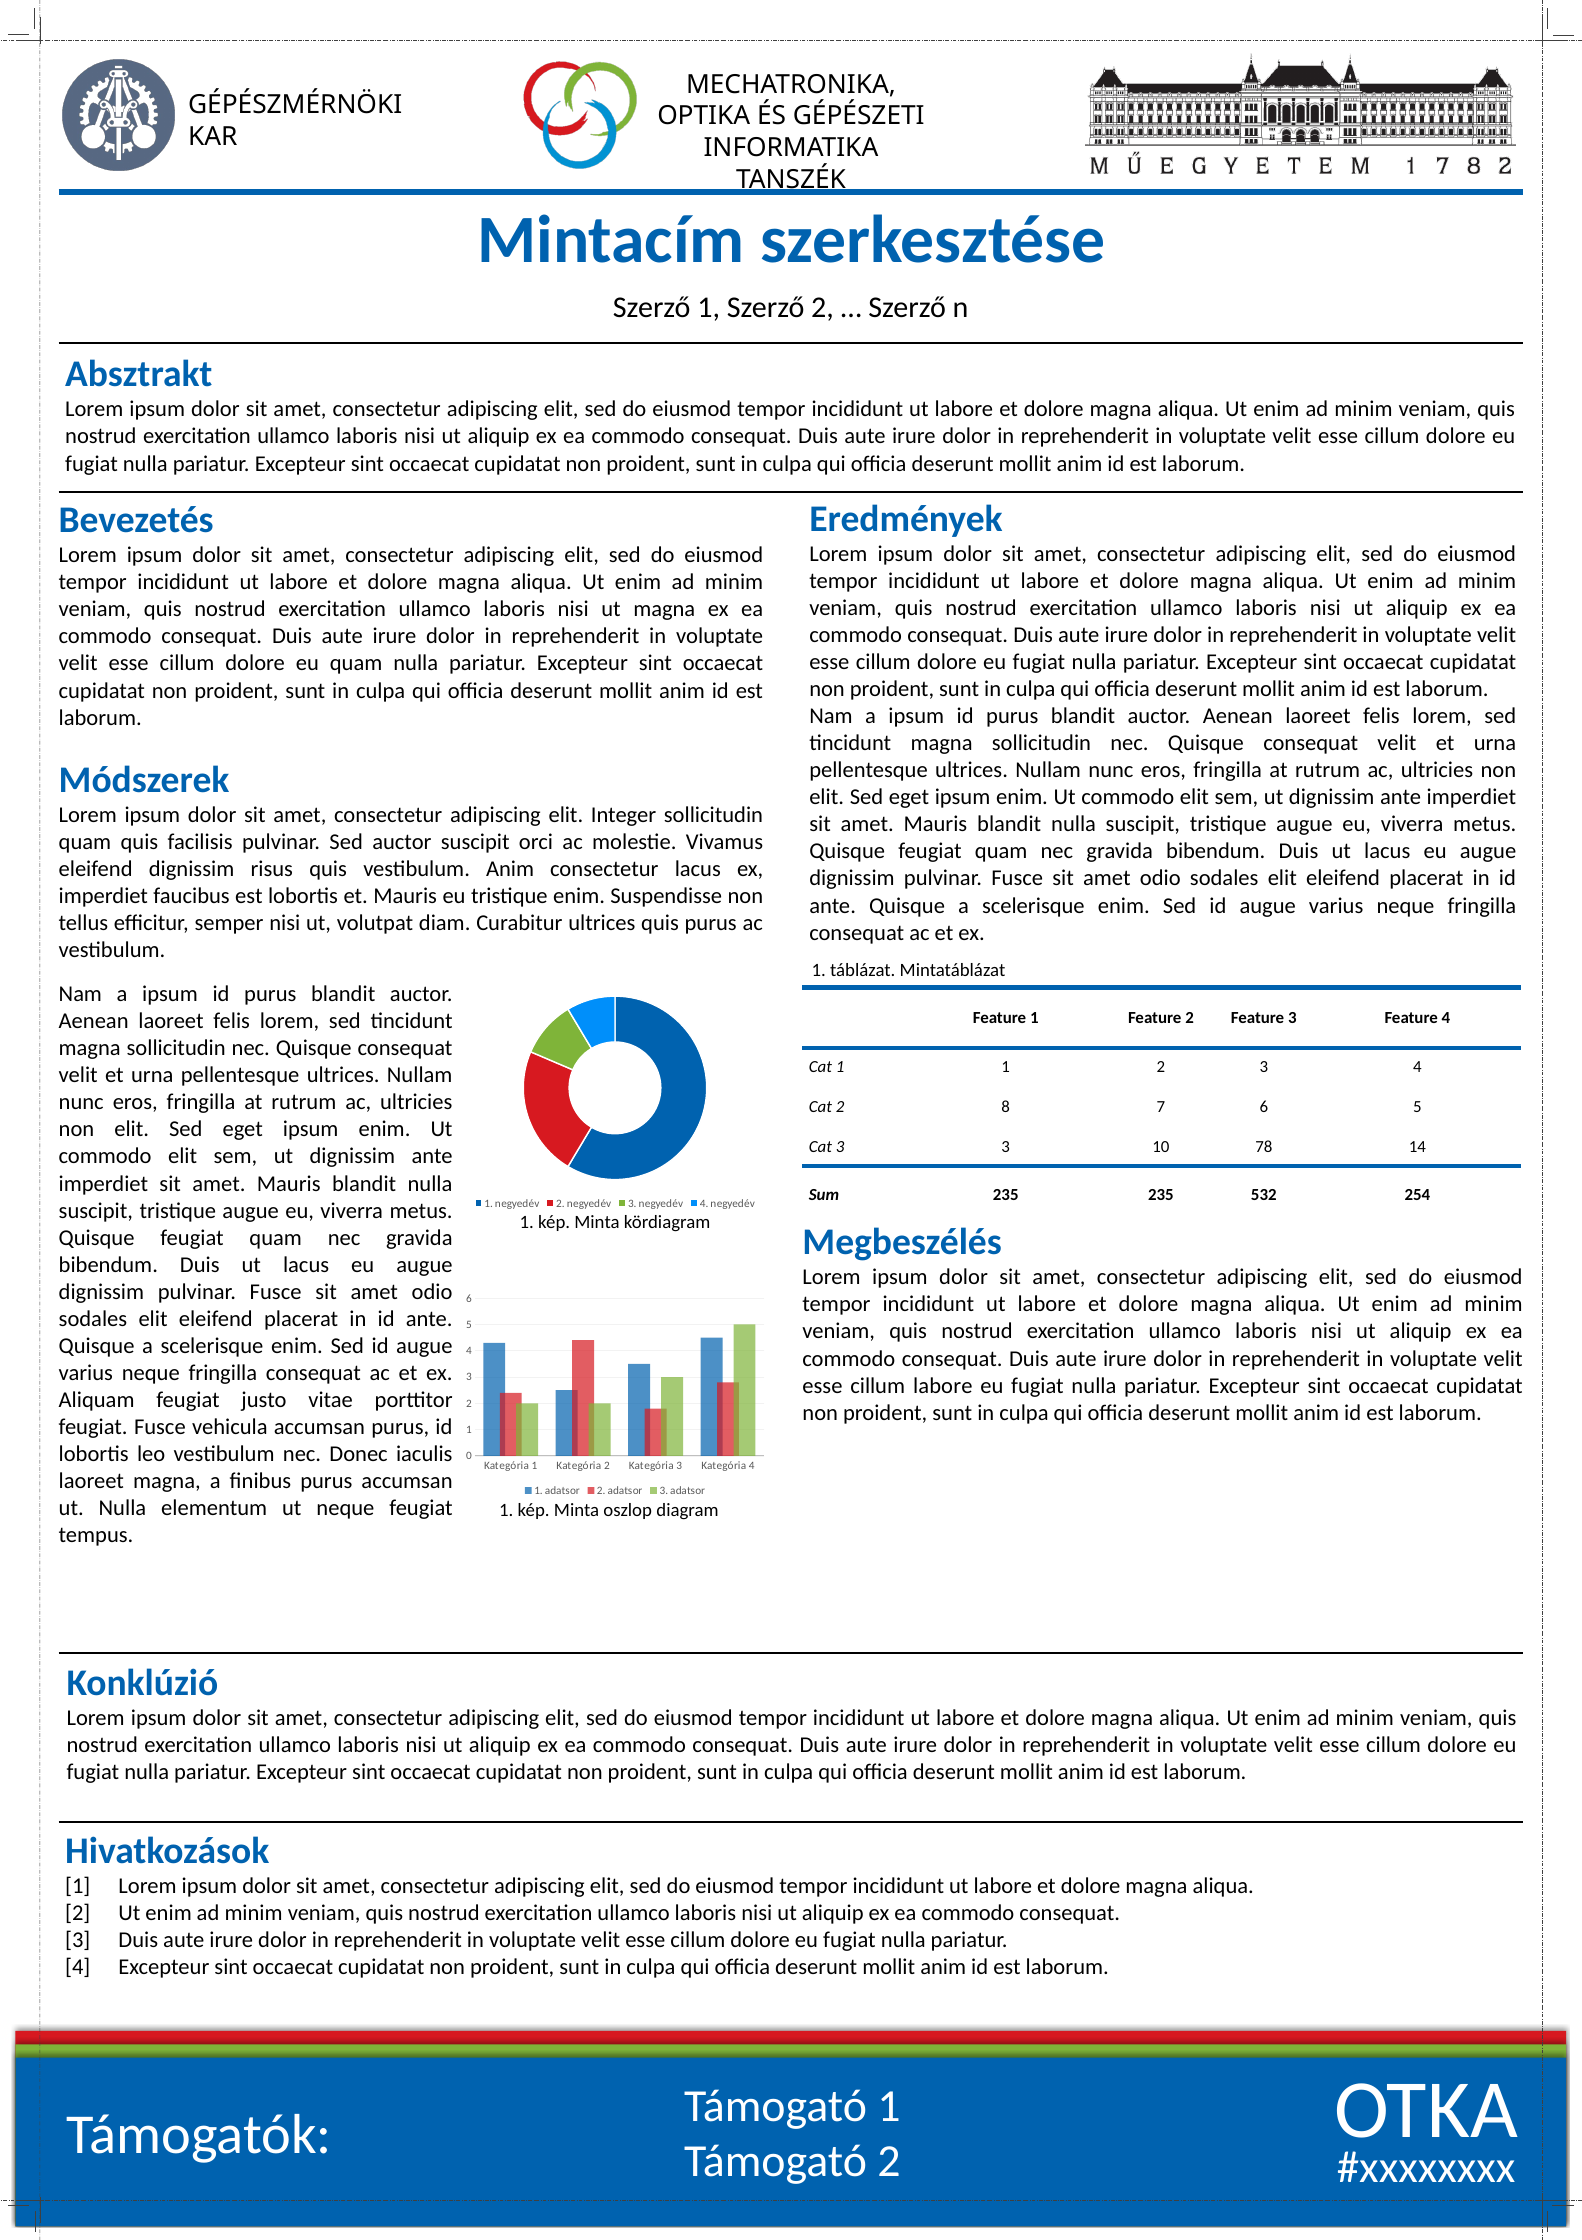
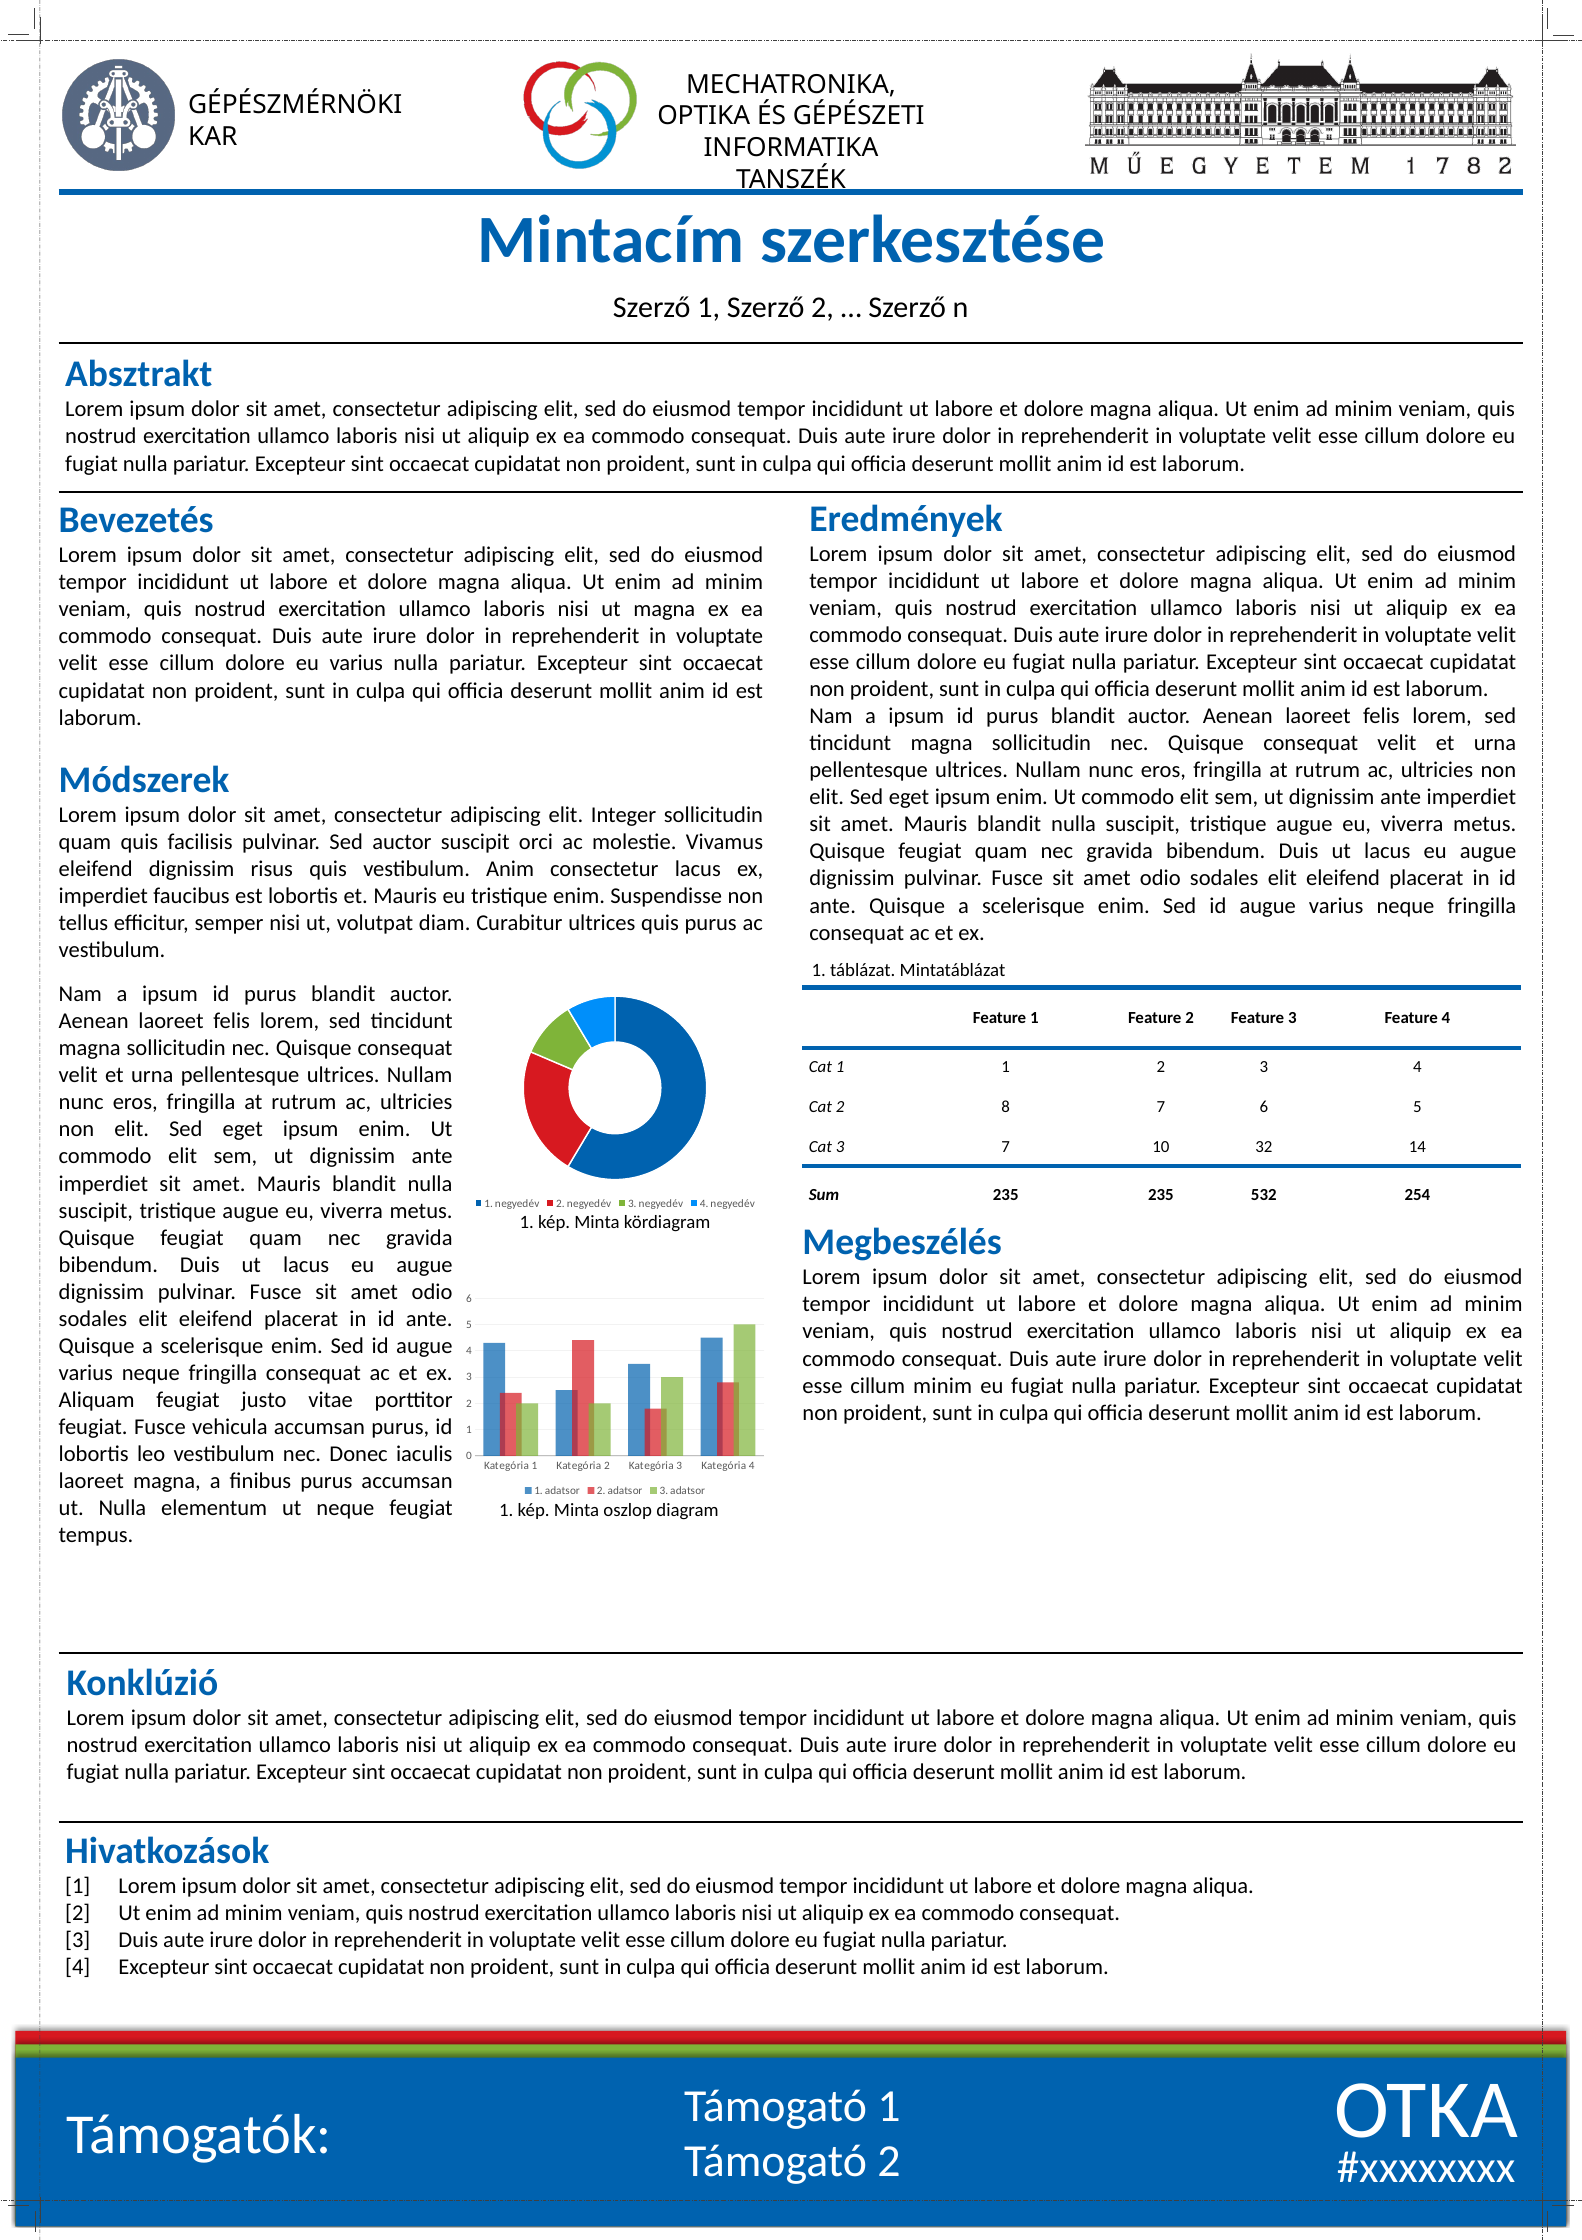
eu quam: quam -> varius
3 3: 3 -> 7
78: 78 -> 32
cillum labore: labore -> minim
